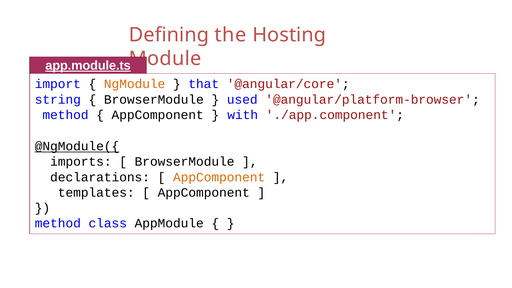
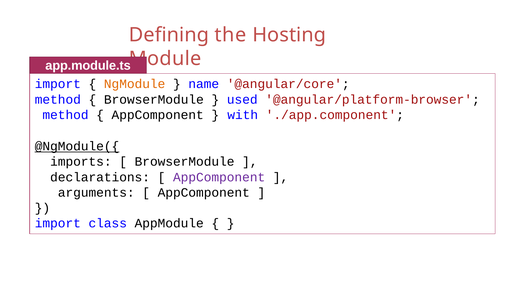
app.module.ts underline: present -> none
that: that -> name
string at (58, 100): string -> method
AppComponent at (219, 177) colour: orange -> purple
templates: templates -> arguments
method at (58, 223): method -> import
